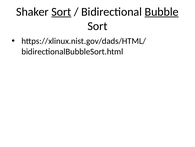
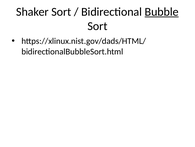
Sort at (61, 12) underline: present -> none
